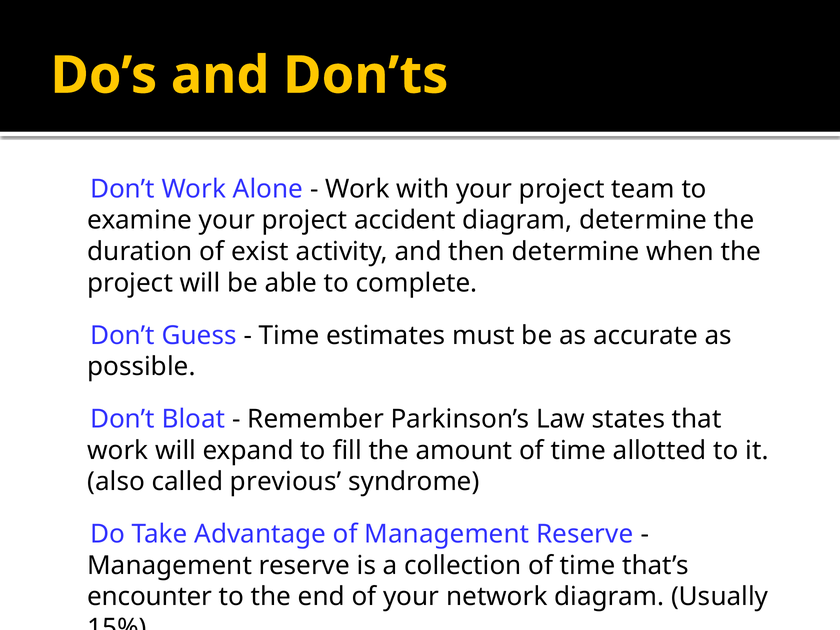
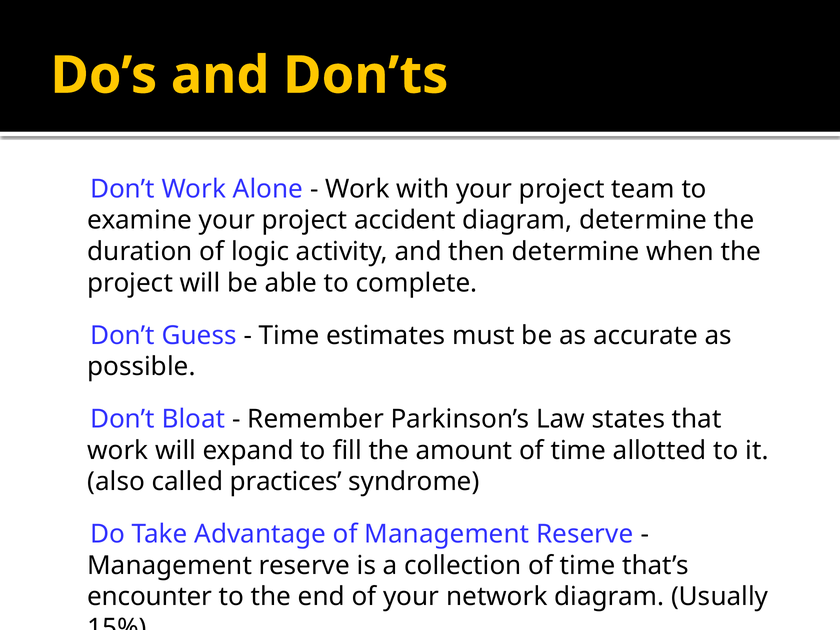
exist: exist -> logic
previous: previous -> practices
